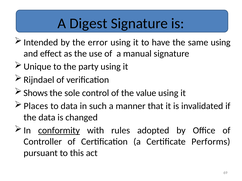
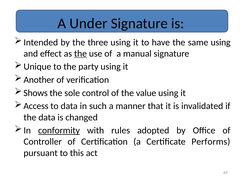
Digest: Digest -> Under
error: error -> three
the at (80, 54) underline: none -> present
Rijndael: Rijndael -> Another
Places: Places -> Access
